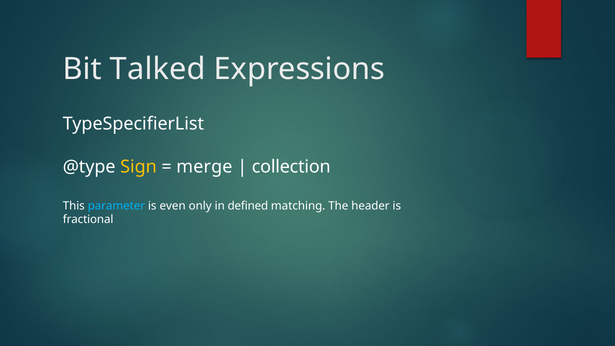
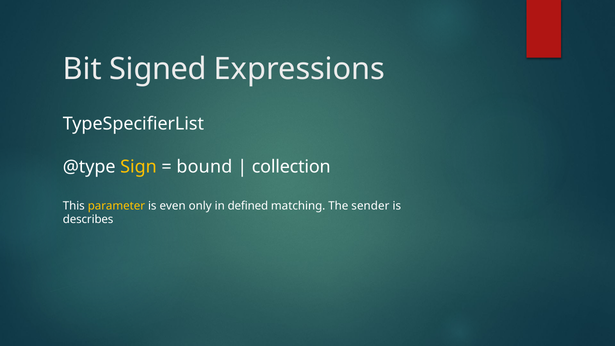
Talked: Talked -> Signed
merge: merge -> bound
parameter colour: light blue -> yellow
header: header -> sender
fractional: fractional -> describes
